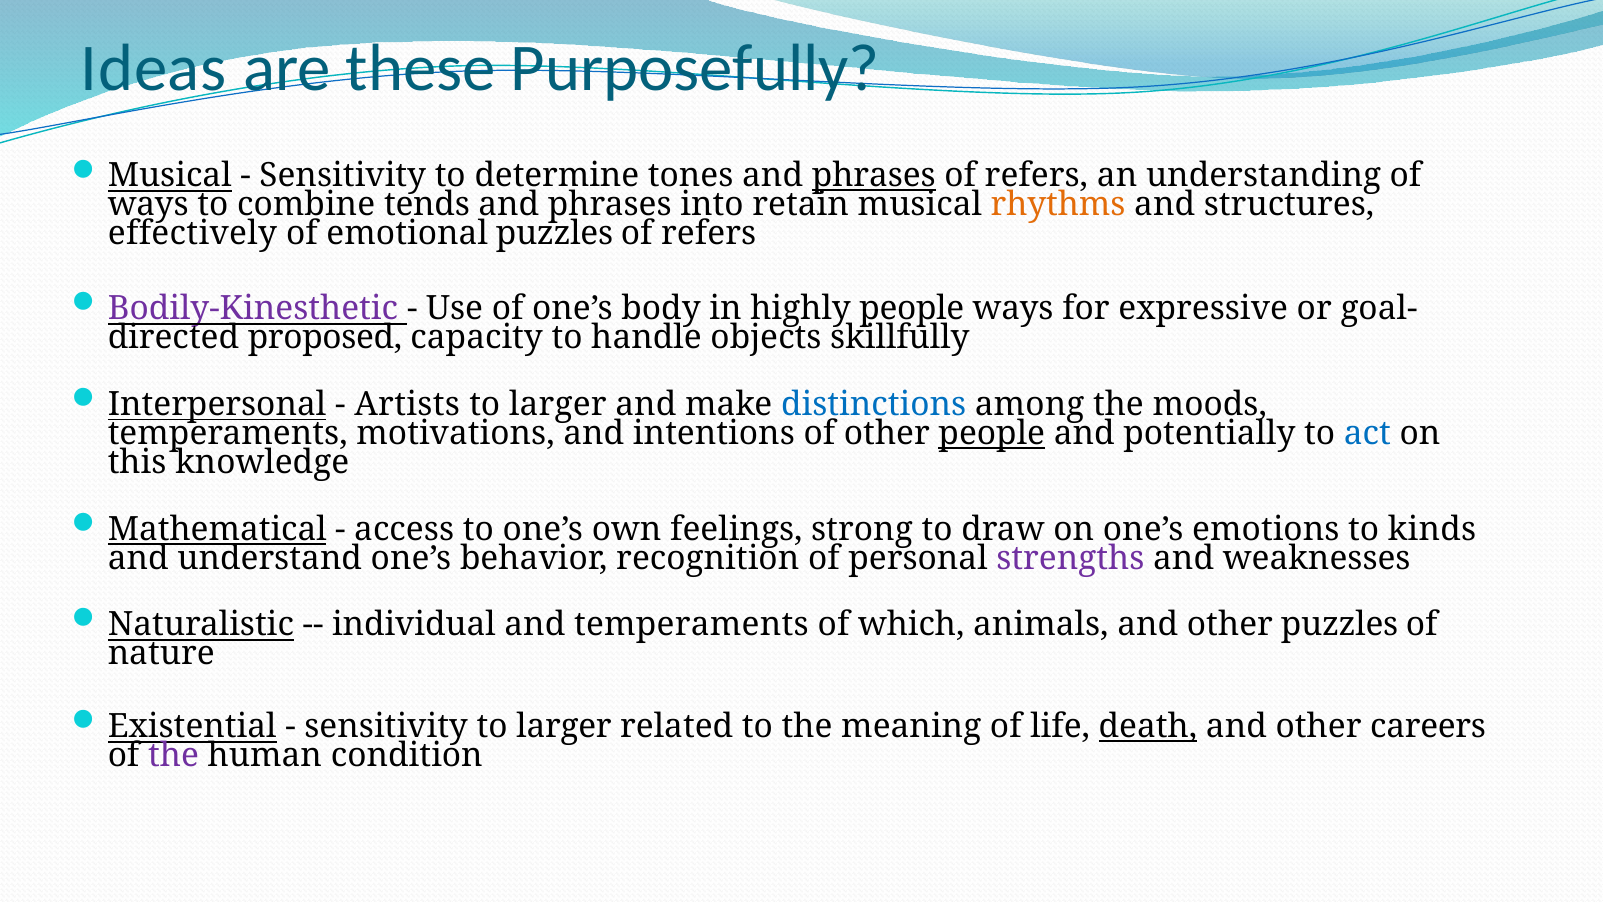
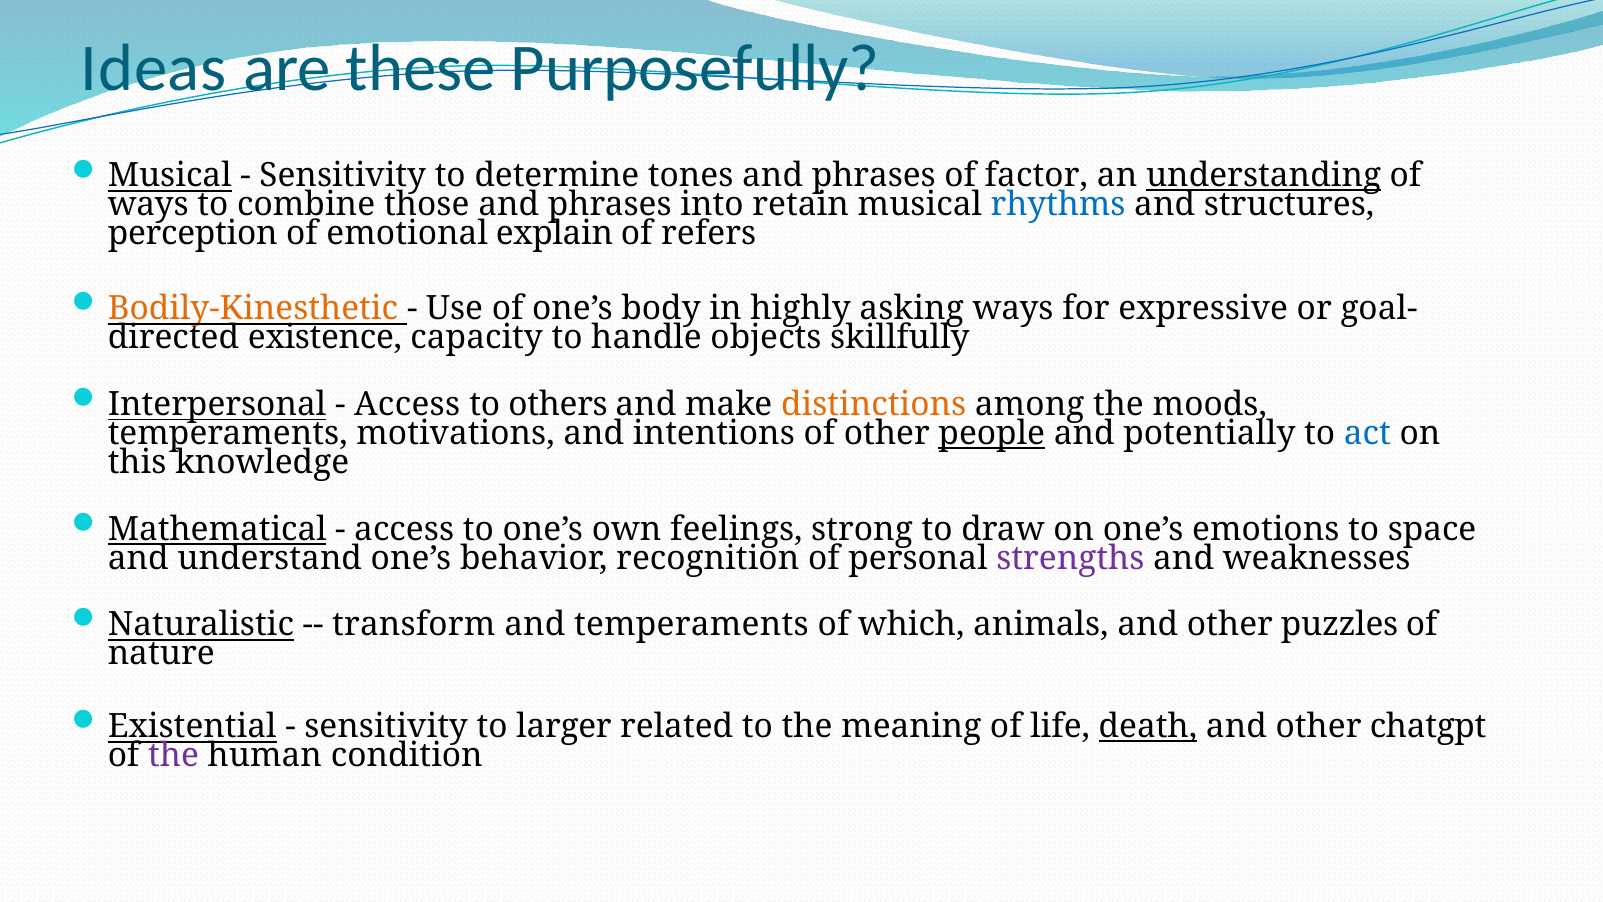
phrases at (874, 176) underline: present -> none
refers at (1036, 176): refers -> factor
understanding underline: none -> present
tends: tends -> those
rhythms colour: orange -> blue
effectively: effectively -> perception
emotional puzzles: puzzles -> explain
Bodily-Kinesthetic colour: purple -> orange
highly people: people -> asking
proposed: proposed -> existence
Artists at (407, 404): Artists -> Access
larger at (558, 404): larger -> others
distinctions colour: blue -> orange
kinds: kinds -> space
individual: individual -> transform
careers: careers -> chatgpt
